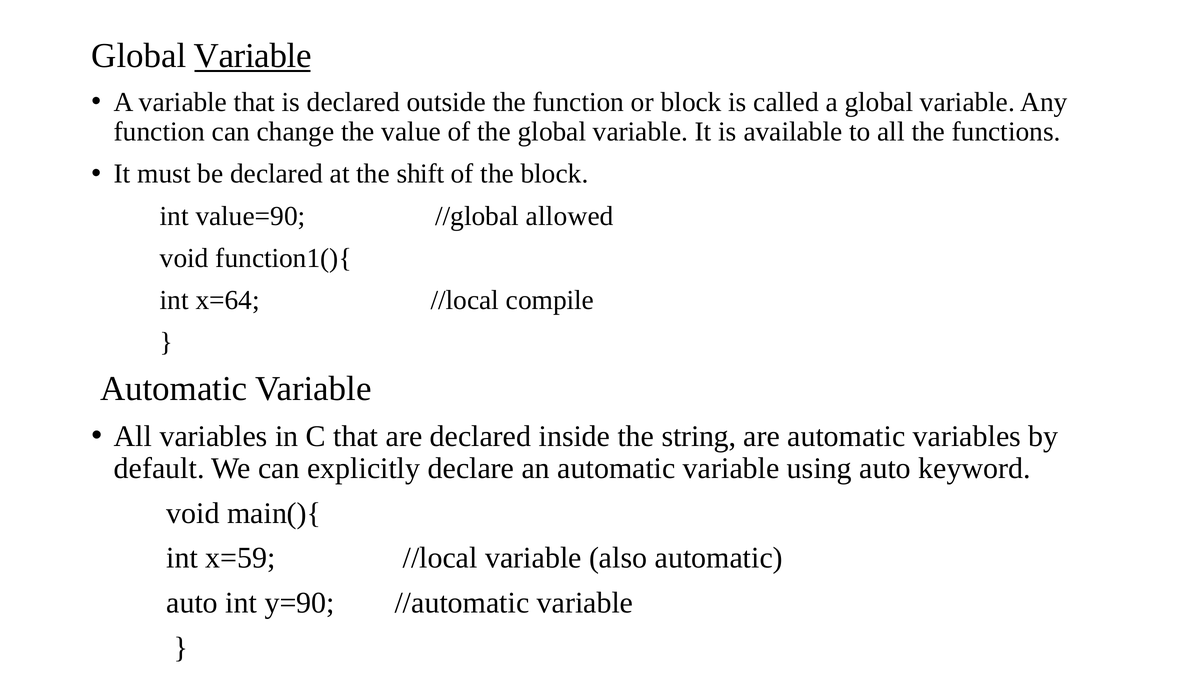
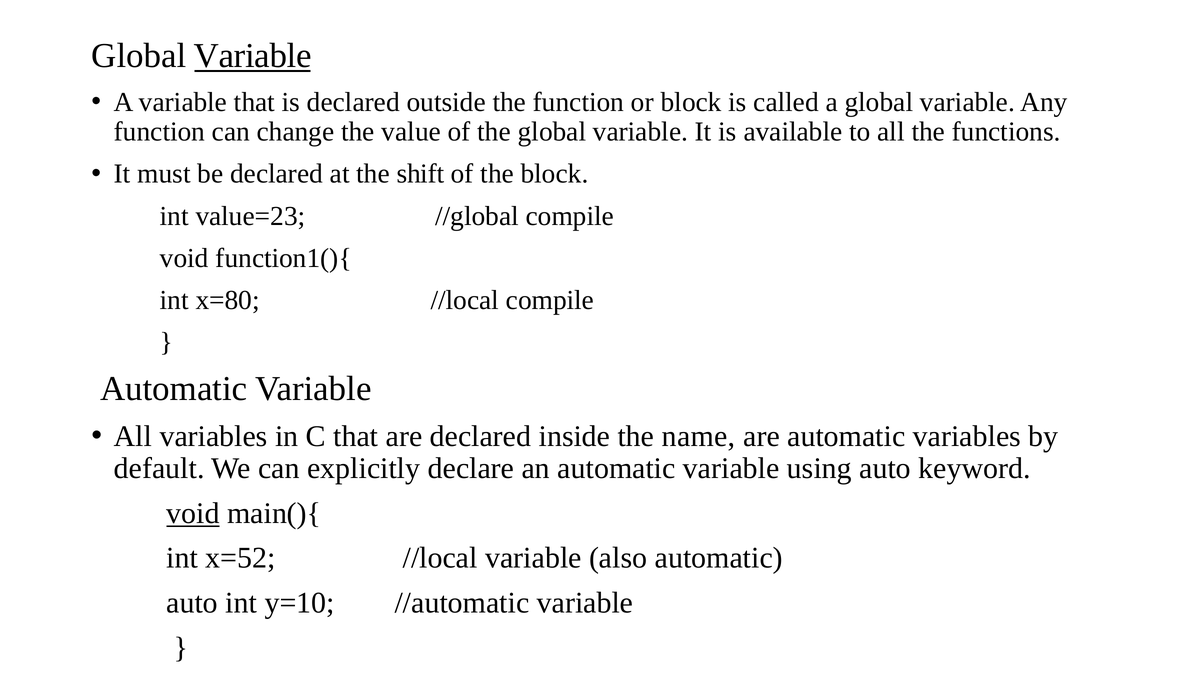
value=90: value=90 -> value=23
//global allowed: allowed -> compile
x=64: x=64 -> x=80
string: string -> name
void at (193, 514) underline: none -> present
x=59: x=59 -> x=52
y=90: y=90 -> y=10
